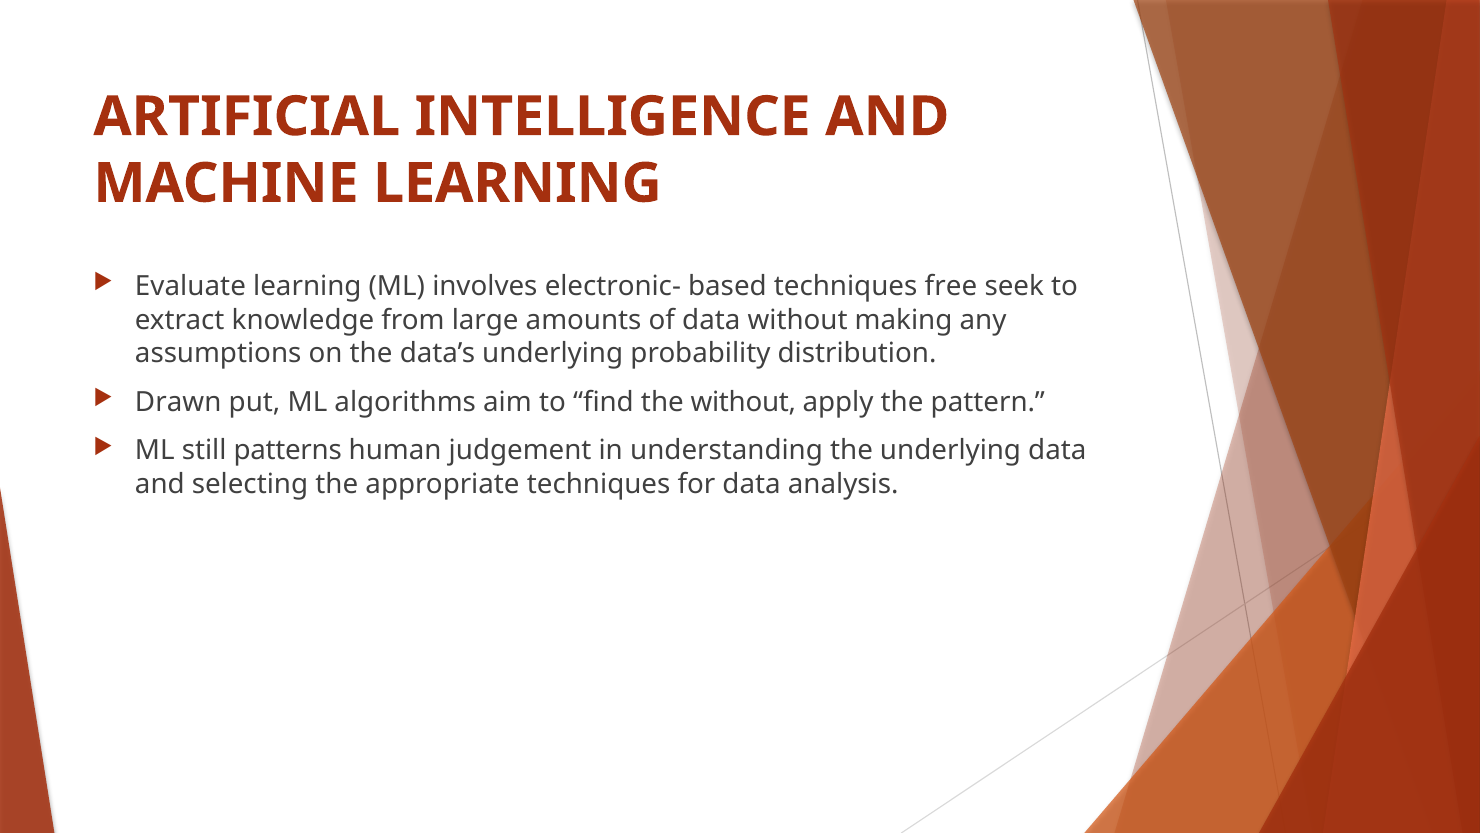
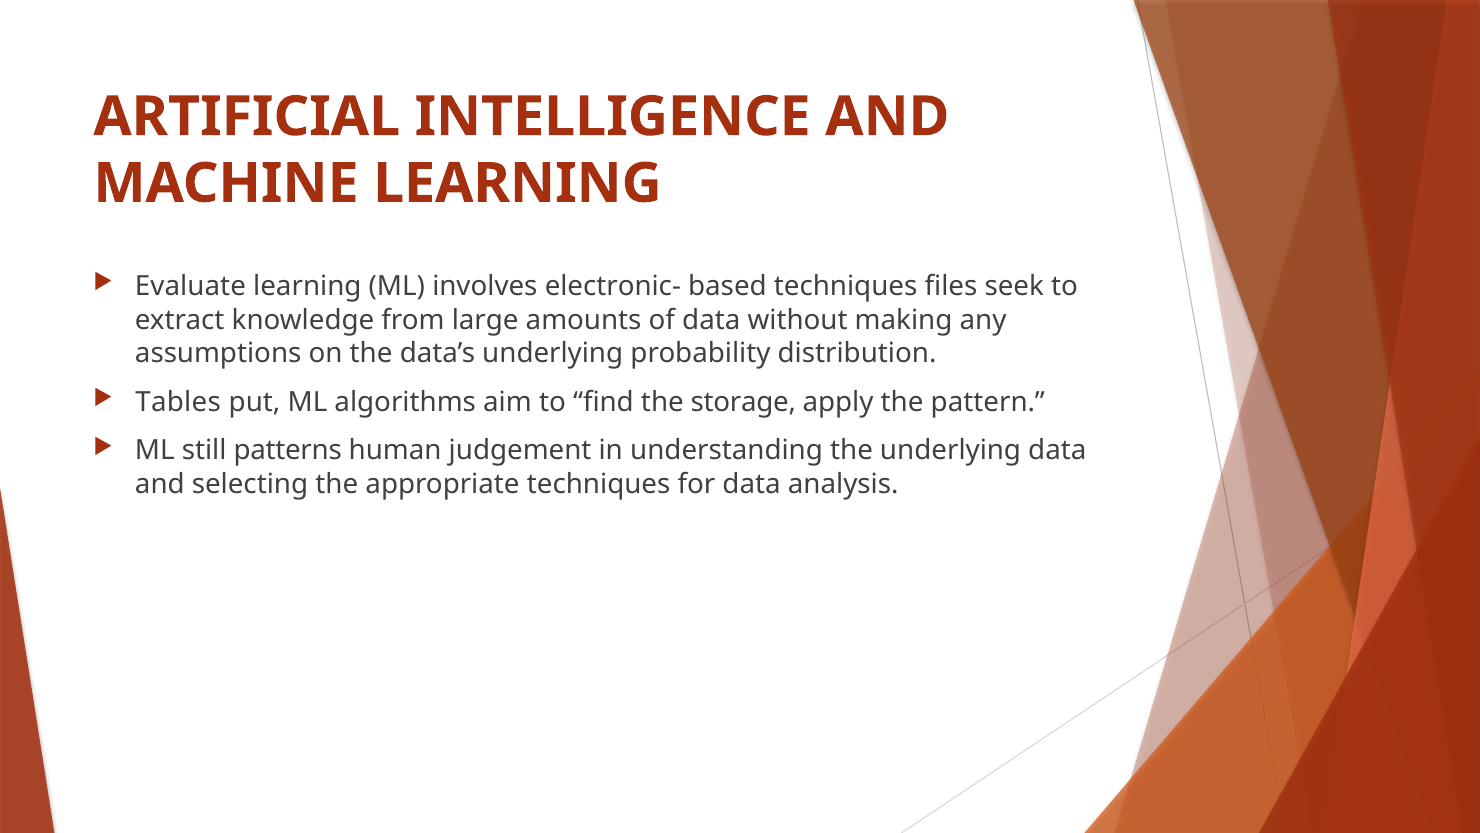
free: free -> files
Drawn: Drawn -> Tables
the without: without -> storage
